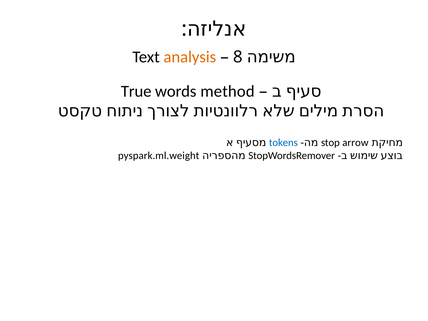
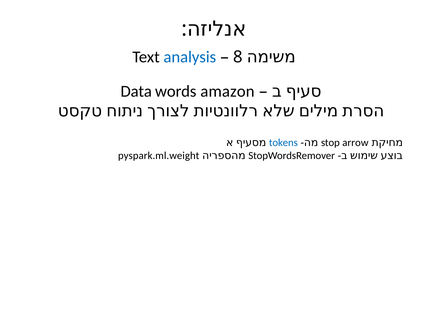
analysis colour: orange -> blue
True: True -> Data
method: method -> amazon
